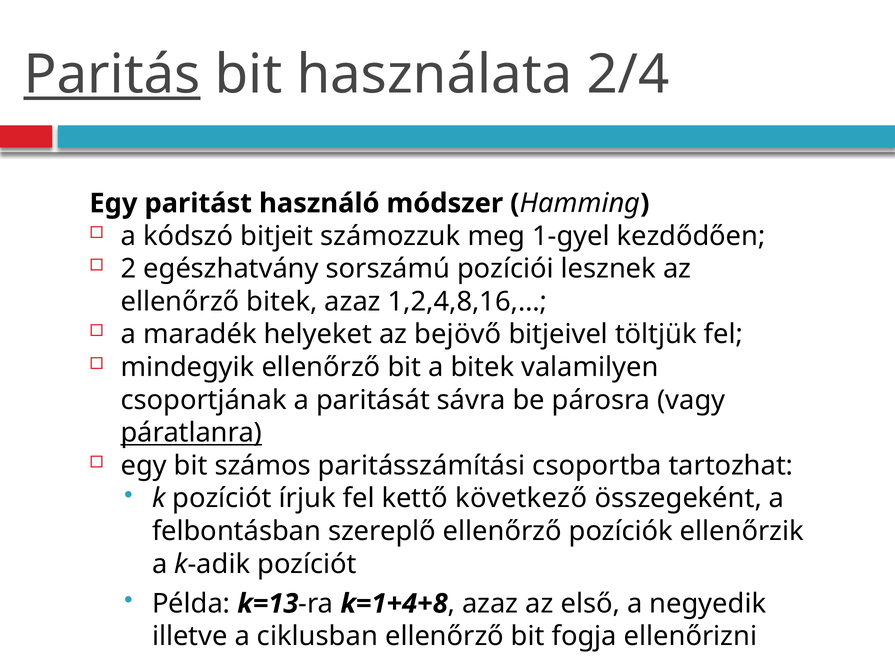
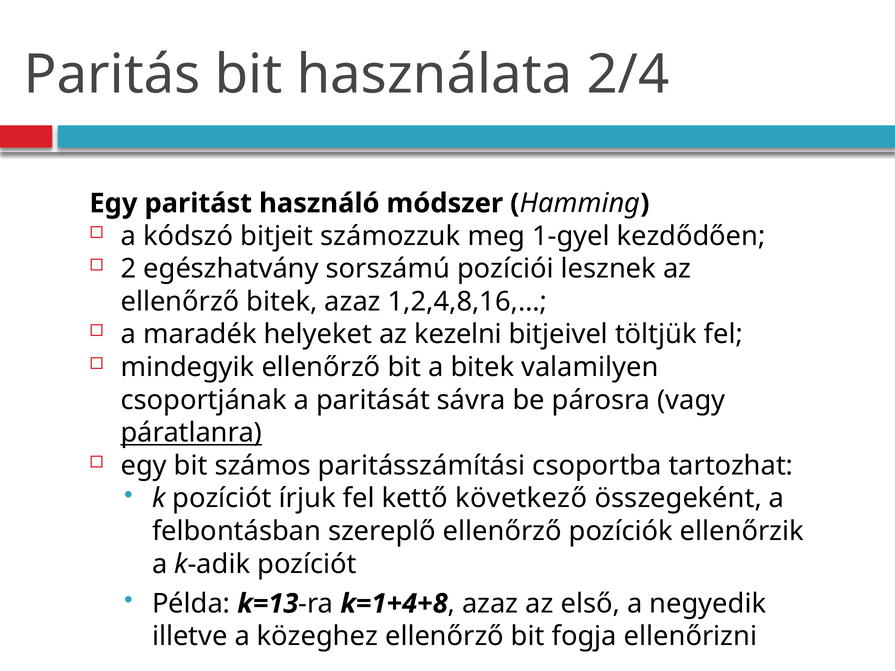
Paritás underline: present -> none
bejövő: bejövő -> kezelni
ciklusban: ciklusban -> közeghez
